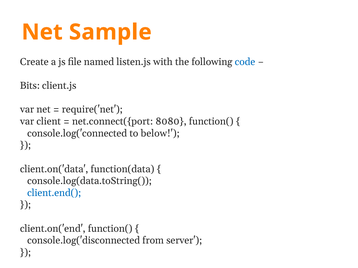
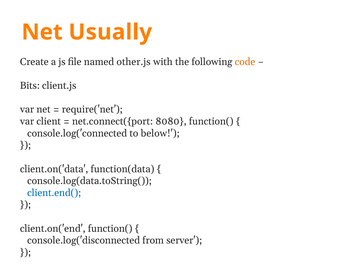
Sample: Sample -> Usually
listen.js: listen.js -> other.js
code colour: blue -> orange
